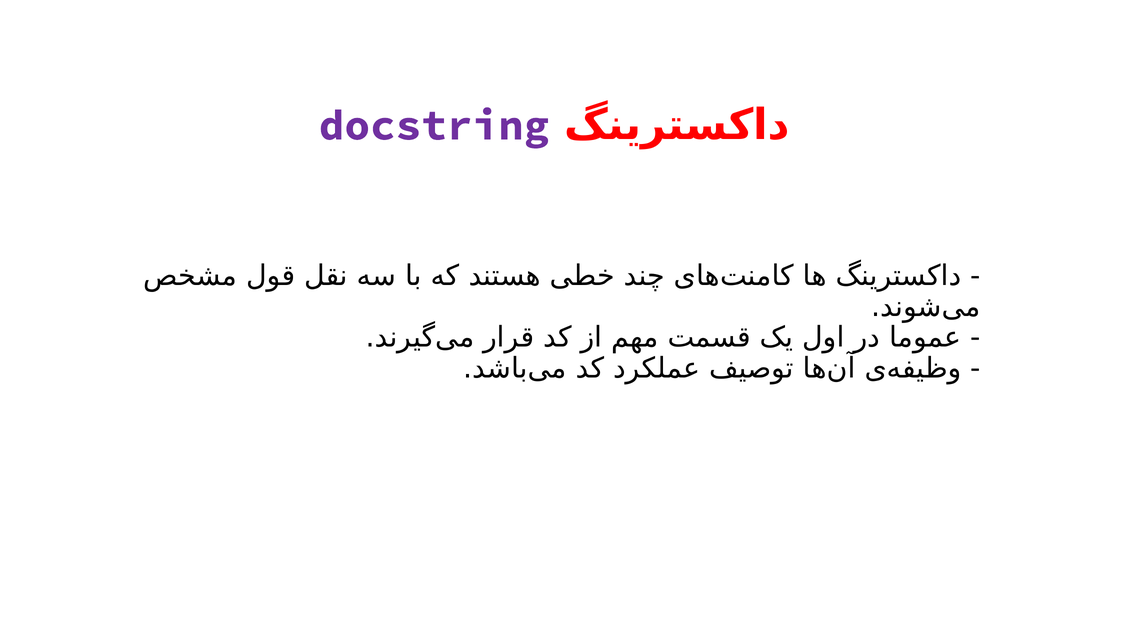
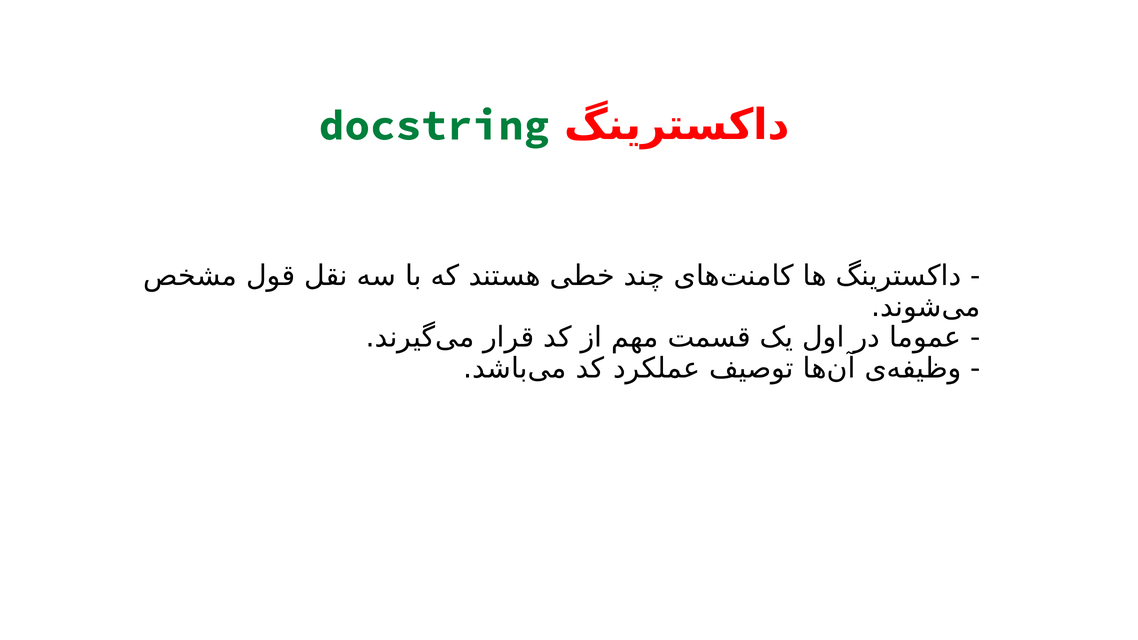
docstring colour: purple -> green
